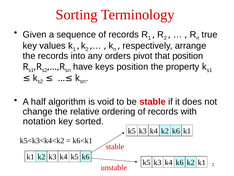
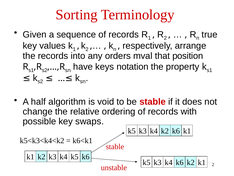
pivot: pivot -> mval
keys position: position -> notation
notation: notation -> possible
sorted: sorted -> swaps
